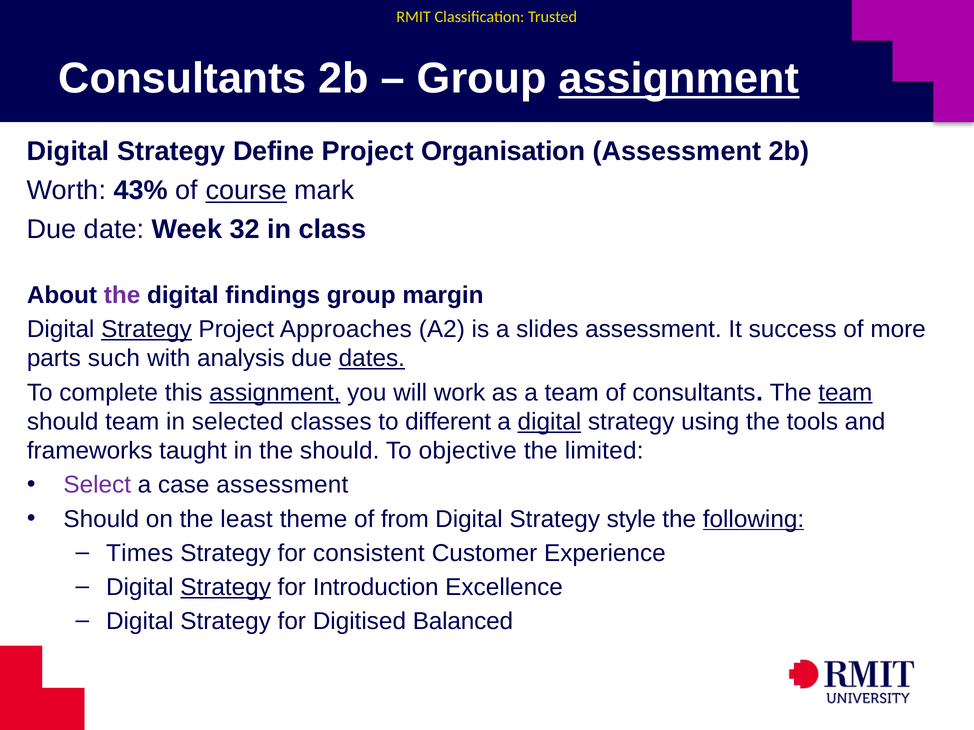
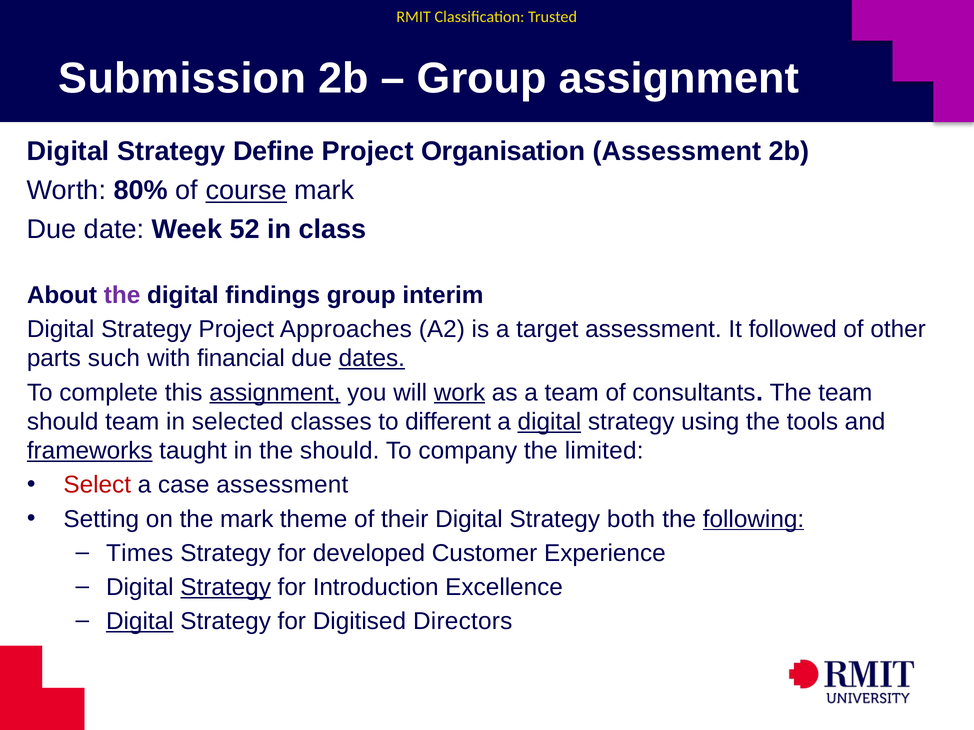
Consultants at (182, 79): Consultants -> Submission
assignment at (679, 79) underline: present -> none
43%: 43% -> 80%
32: 32 -> 52
margin: margin -> interim
Strategy at (146, 329) underline: present -> none
slides: slides -> target
success: success -> followed
more: more -> other
analysis: analysis -> financial
work underline: none -> present
team at (845, 393) underline: present -> none
frameworks underline: none -> present
objective: objective -> company
Select colour: purple -> red
Should at (101, 519): Should -> Setting
the least: least -> mark
from: from -> their
style: style -> both
consistent: consistent -> developed
Digital at (140, 622) underline: none -> present
Balanced: Balanced -> Directors
